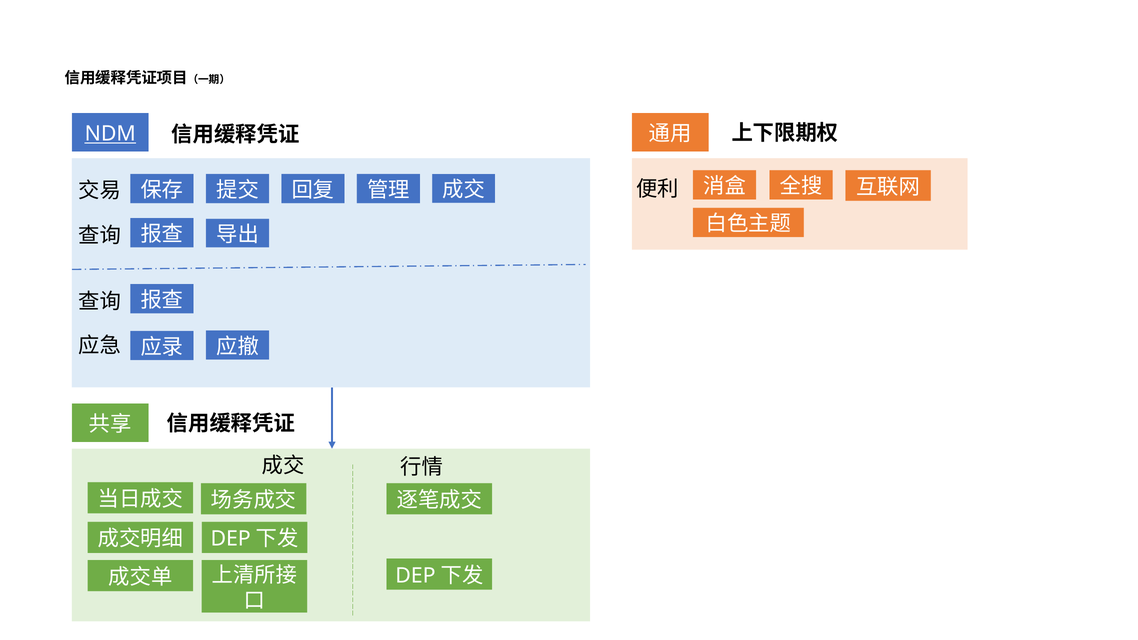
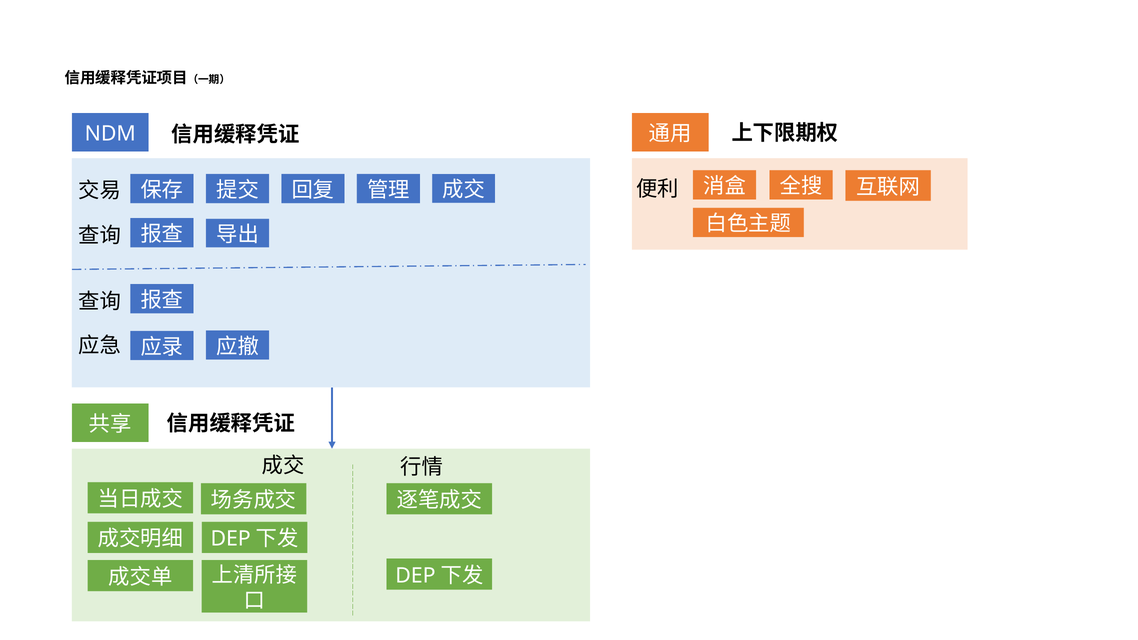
NDM underline: present -> none
